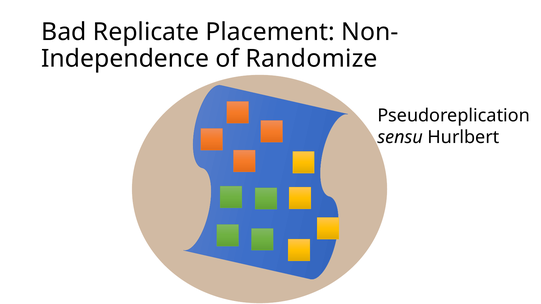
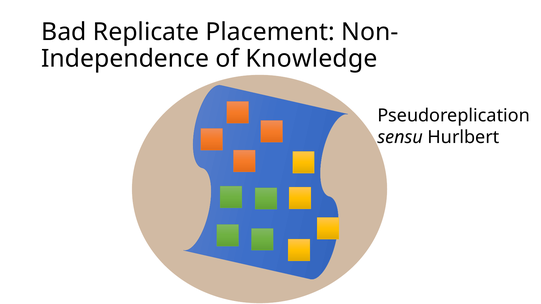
Randomize: Randomize -> Knowledge
